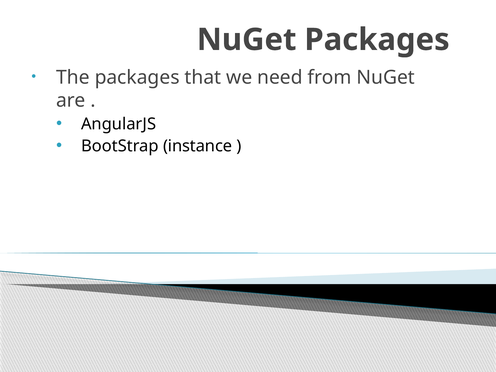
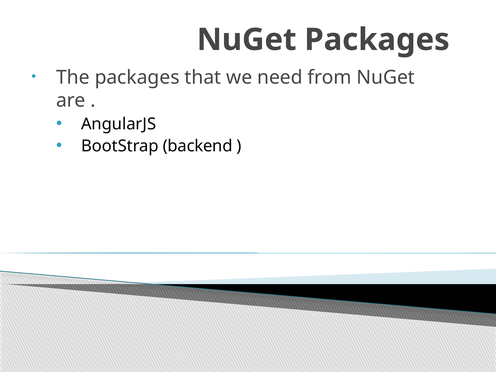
instance: instance -> backend
